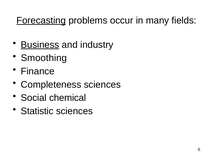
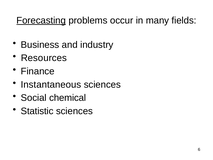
Business underline: present -> none
Smoothing: Smoothing -> Resources
Completeness: Completeness -> Instantaneous
